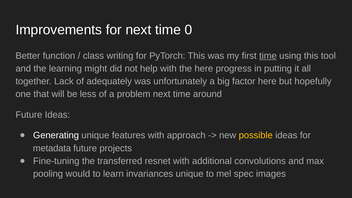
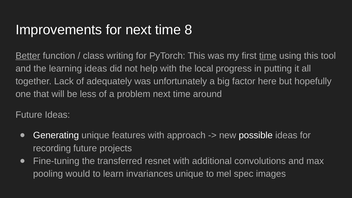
0: 0 -> 8
Better underline: none -> present
learning might: might -> ideas
the here: here -> local
possible colour: yellow -> white
metadata: metadata -> recording
